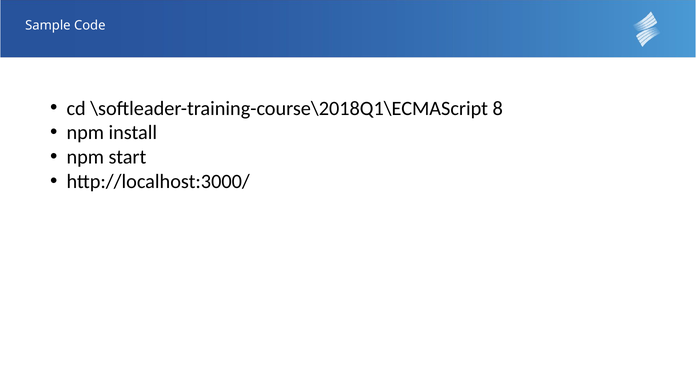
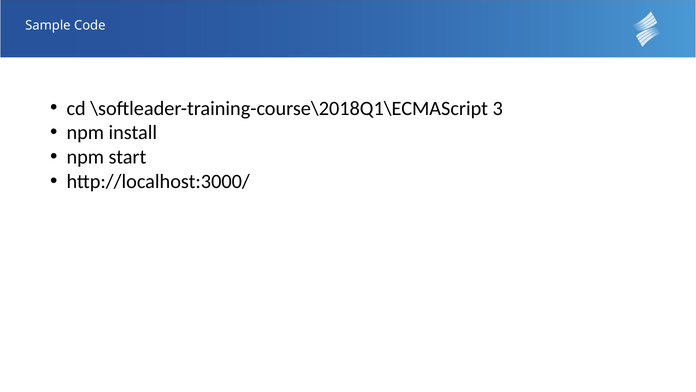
8: 8 -> 3
